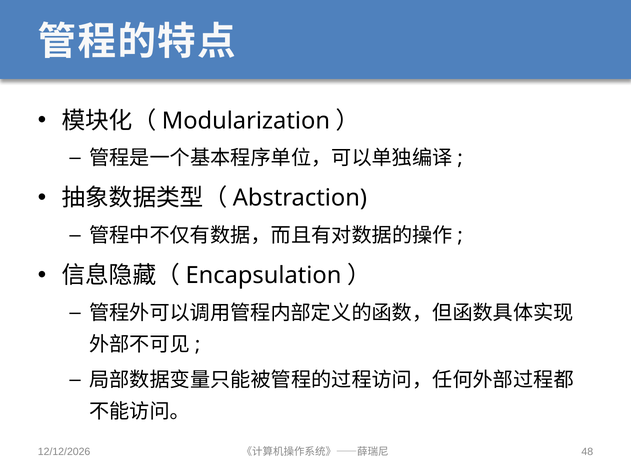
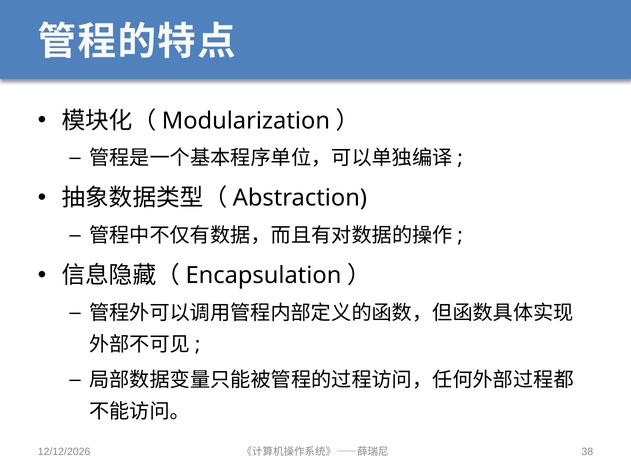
48: 48 -> 38
